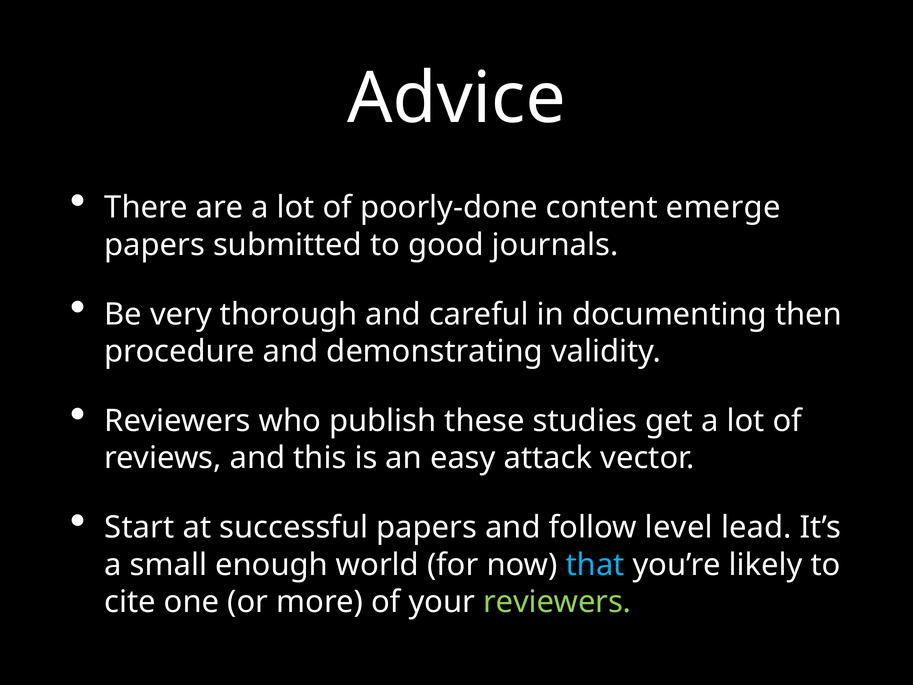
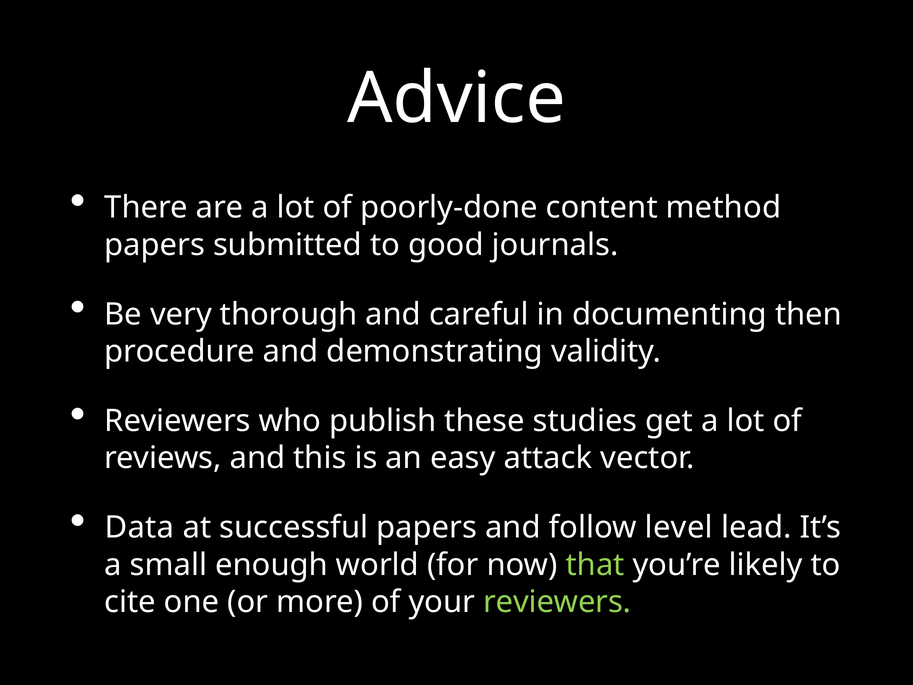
emerge: emerge -> method
Start: Start -> Data
that colour: light blue -> light green
